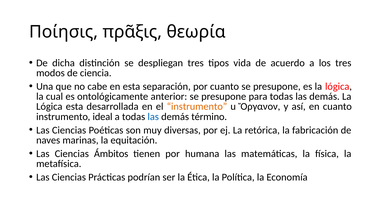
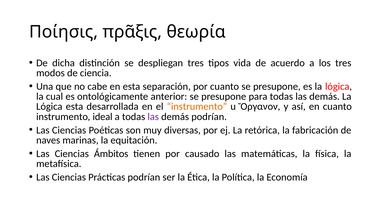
las at (153, 117) colour: blue -> purple
demás término: término -> podrían
humana: humana -> causado
